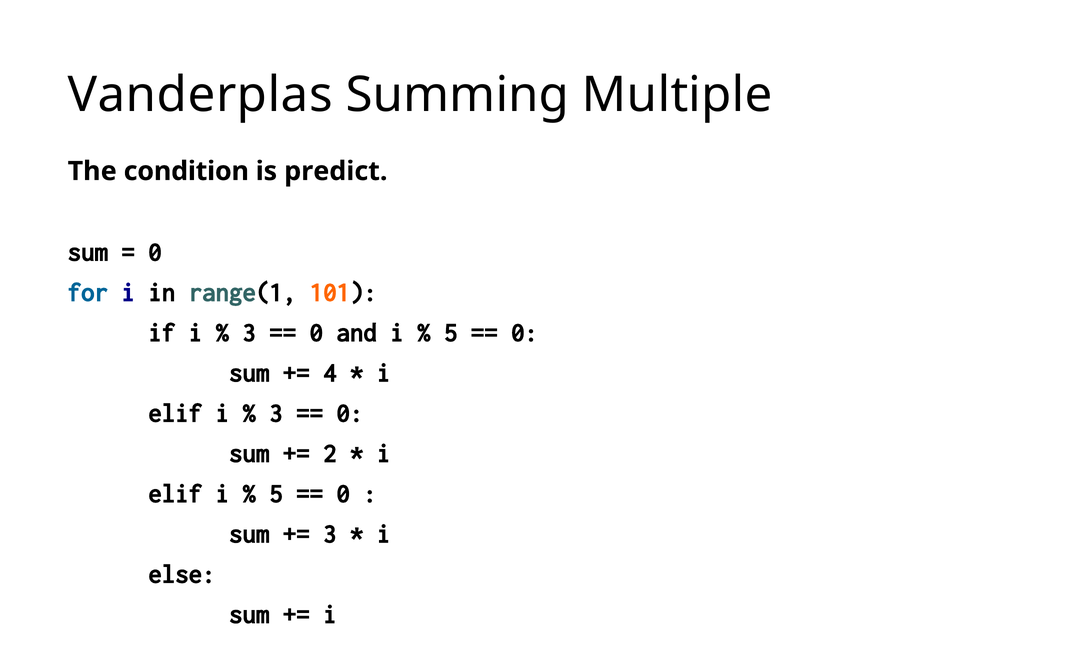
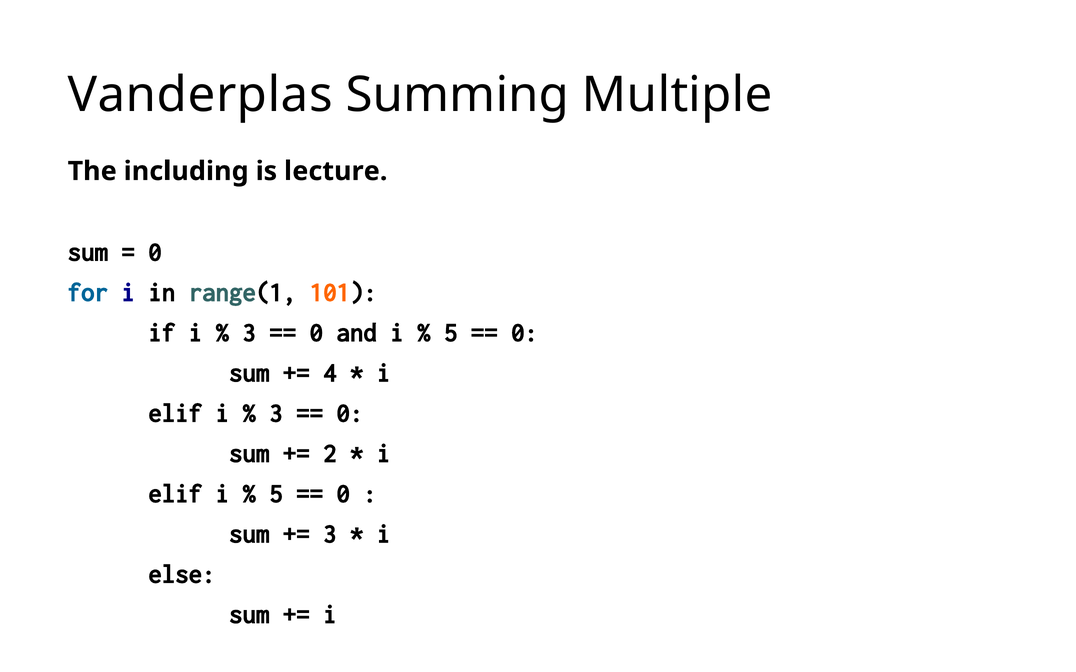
condition: condition -> including
predict: predict -> lecture
